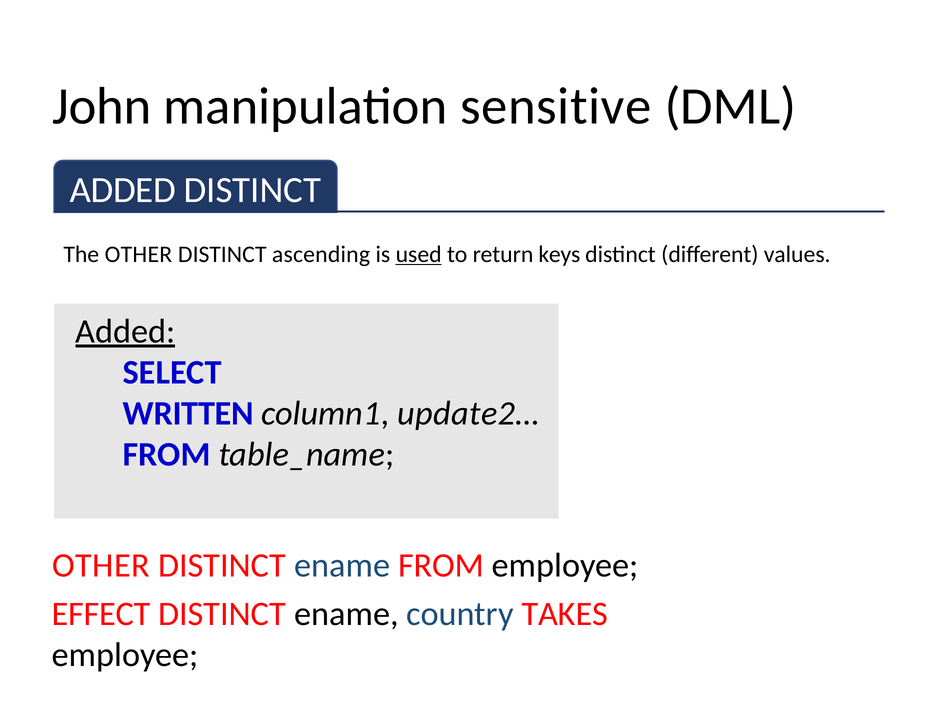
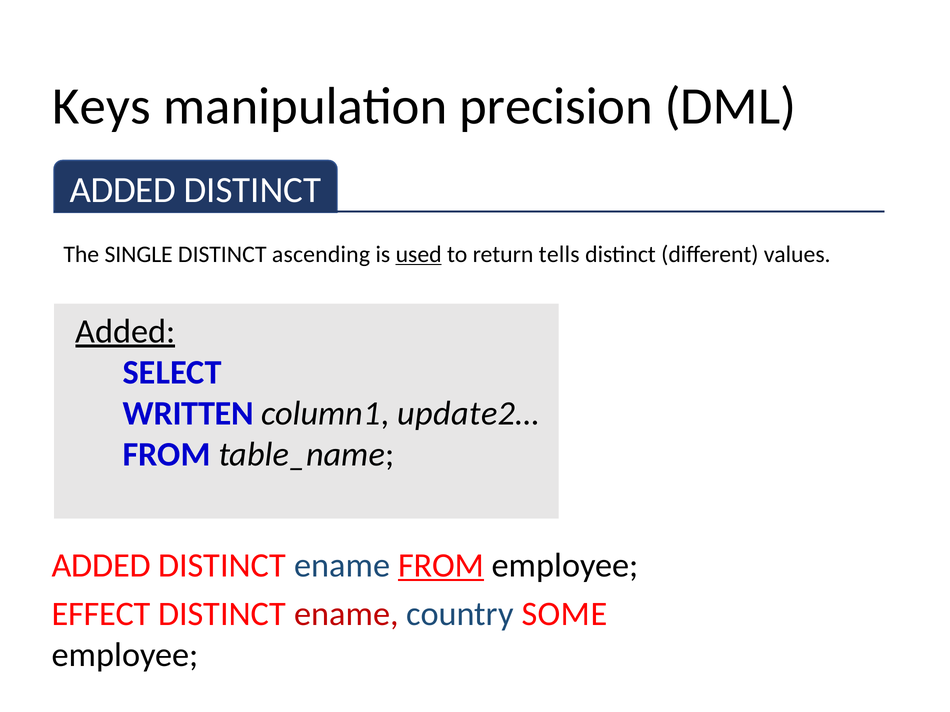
John: John -> Keys
sensitive: sensitive -> precision
The OTHER: OTHER -> SINGLE
keys: keys -> tells
OTHER at (101, 566): OTHER -> ADDED
FROM at (441, 566) underline: none -> present
ename at (346, 614) colour: black -> red
TAKES: TAKES -> SOME
